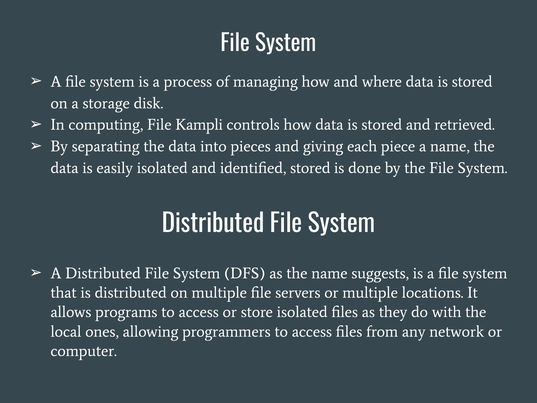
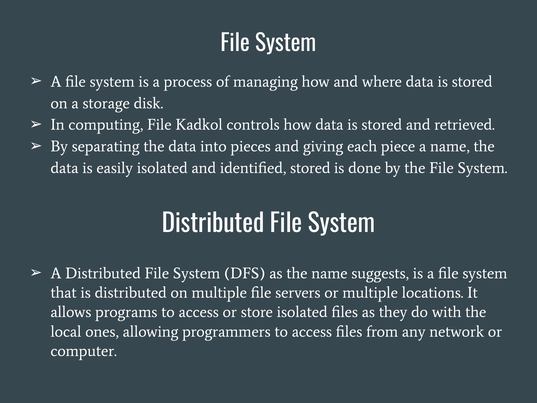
Kampli: Kampli -> Kadkol
